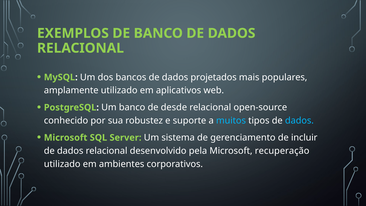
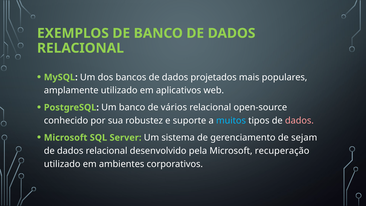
desde: desde -> vários
dados at (299, 121) colour: light blue -> pink
incluir: incluir -> sejam
